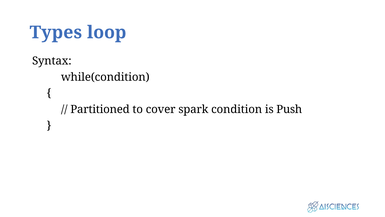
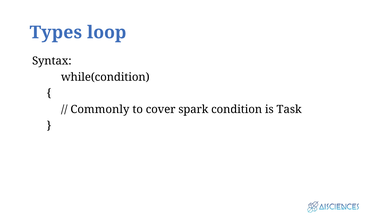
Partitioned: Partitioned -> Commonly
Push: Push -> Task
